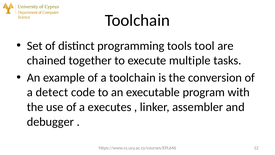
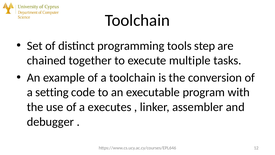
tool: tool -> step
detect: detect -> setting
